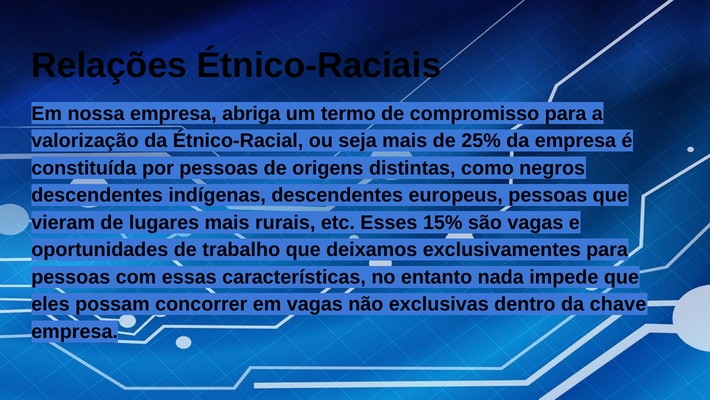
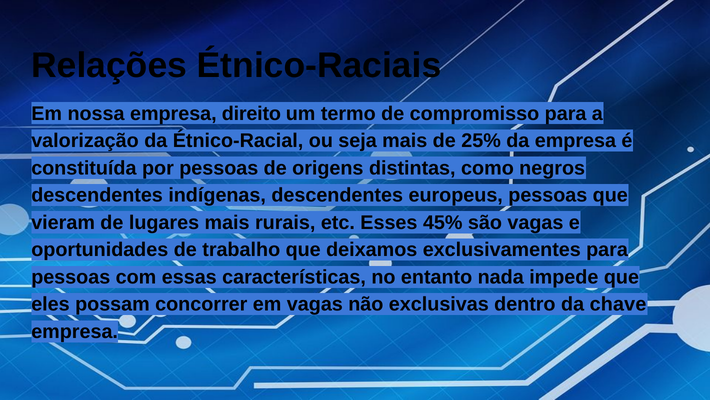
abriga: abriga -> direito
15%: 15% -> 45%
